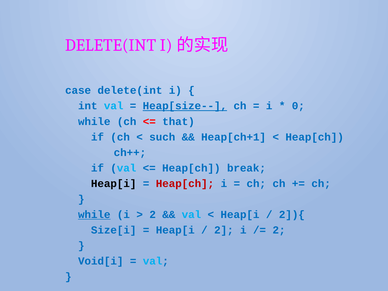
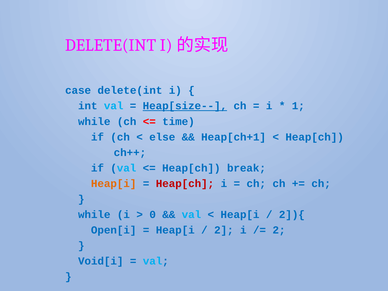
0: 0 -> 1
that: that -> time
such: such -> else
Heap[i at (114, 184) colour: black -> orange
while at (94, 215) underline: present -> none
2 at (153, 215): 2 -> 0
Size[i: Size[i -> Open[i
